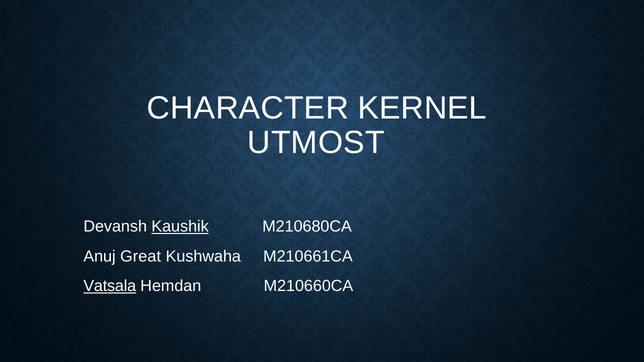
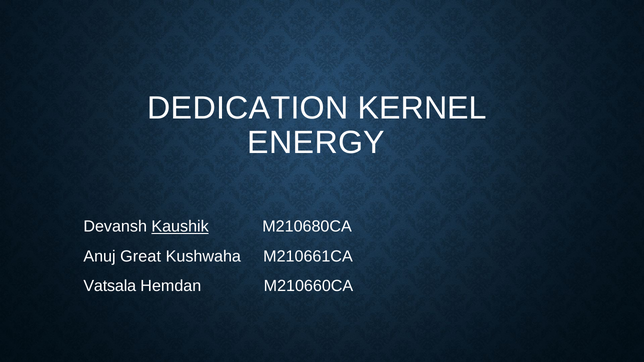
CHARACTER: CHARACTER -> DEDICATION
UTMOST: UTMOST -> ENERGY
Vatsala underline: present -> none
